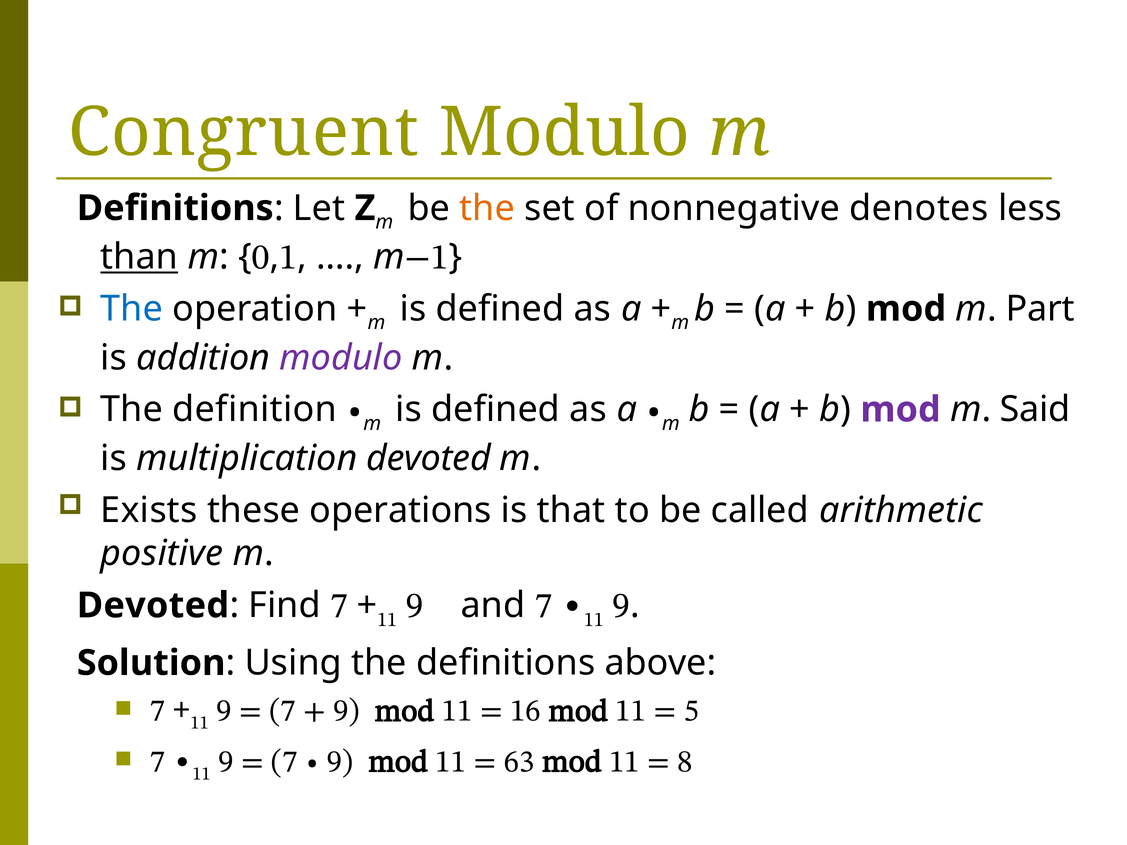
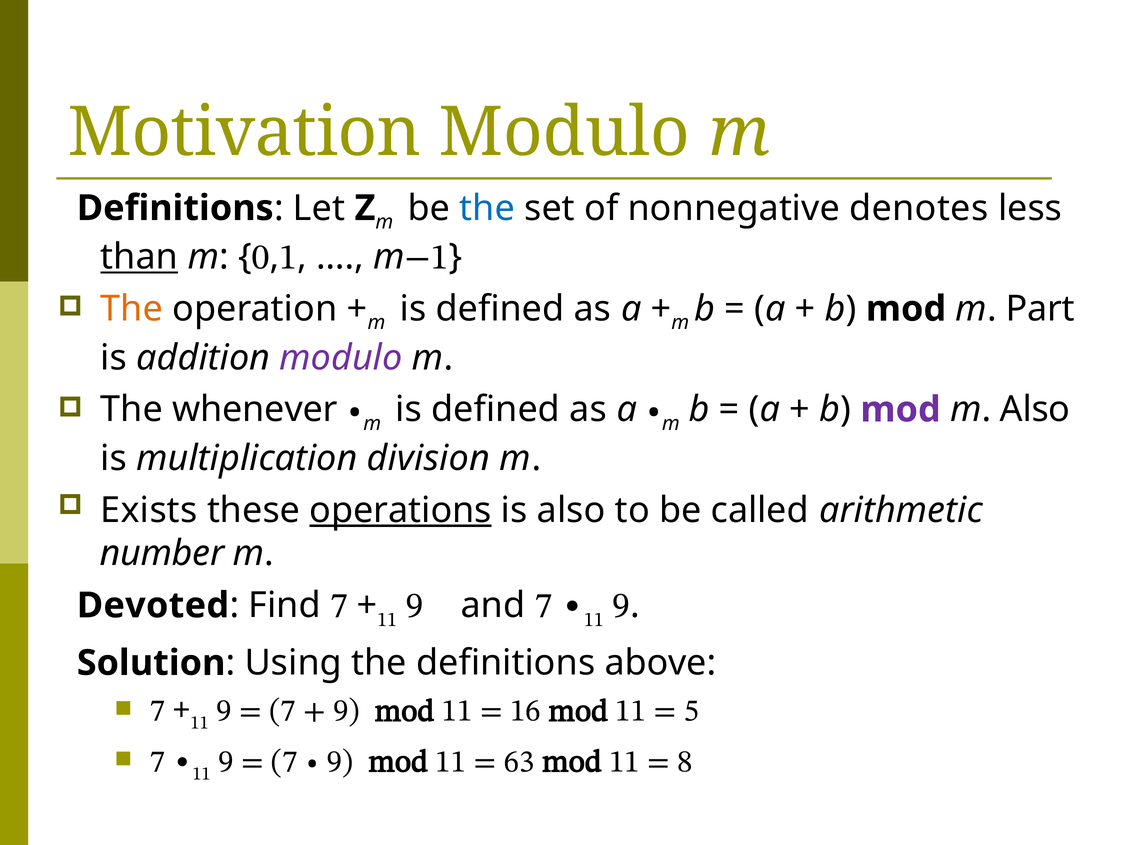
Congruent: Congruent -> Motivation
the at (487, 208) colour: orange -> blue
The at (132, 309) colour: blue -> orange
definition: definition -> whenever
m Said: Said -> Also
devoted at (429, 459): devoted -> division
operations underline: none -> present
is that: that -> also
positive: positive -> number
